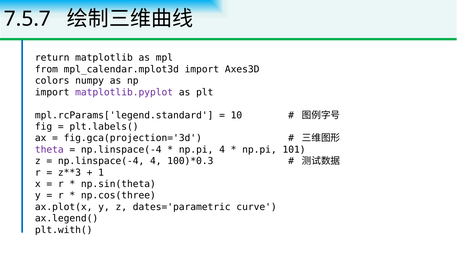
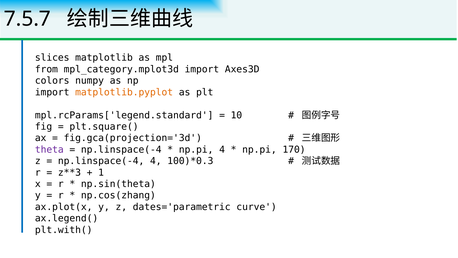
return: return -> slices
mpl_calendar.mplot3d: mpl_calendar.mplot3d -> mpl_category.mplot3d
matplotlib.pyplot colour: purple -> orange
plt.labels(: plt.labels( -> plt.square(
101: 101 -> 170
np.cos(three: np.cos(three -> np.cos(zhang
